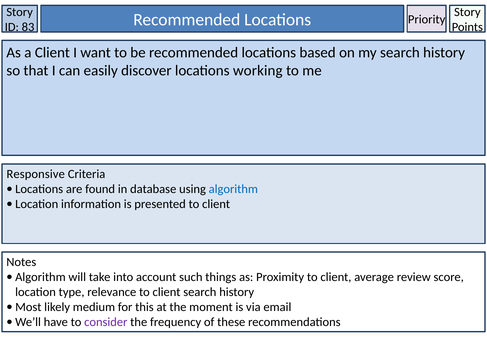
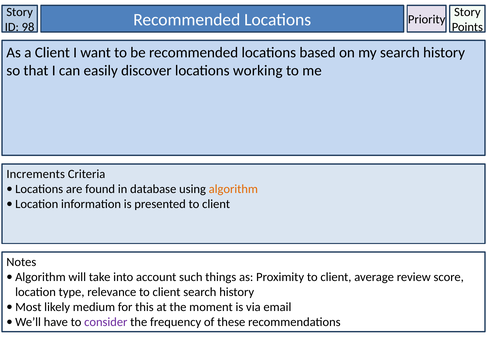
83: 83 -> 98
Responsive: Responsive -> Increments
algorithm at (233, 189) colour: blue -> orange
